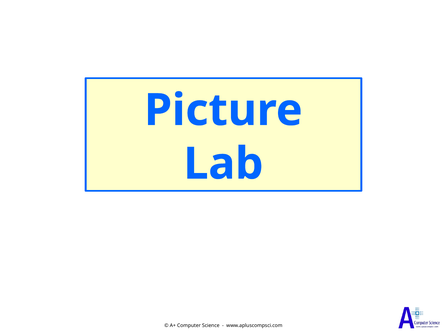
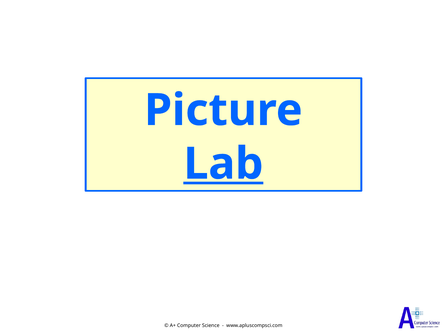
Lab underline: none -> present
